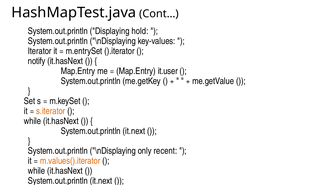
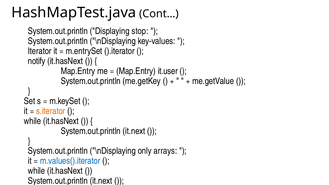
hold: hold -> stop
recent: recent -> arrays
m.values().iterator colour: orange -> blue
